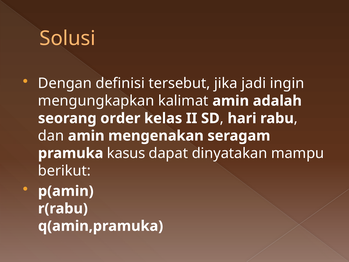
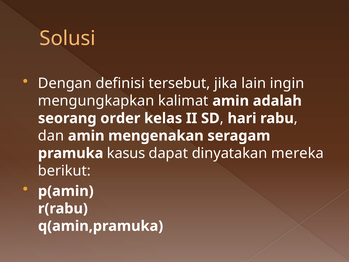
jadi: jadi -> lain
mampu: mampu -> mereka
